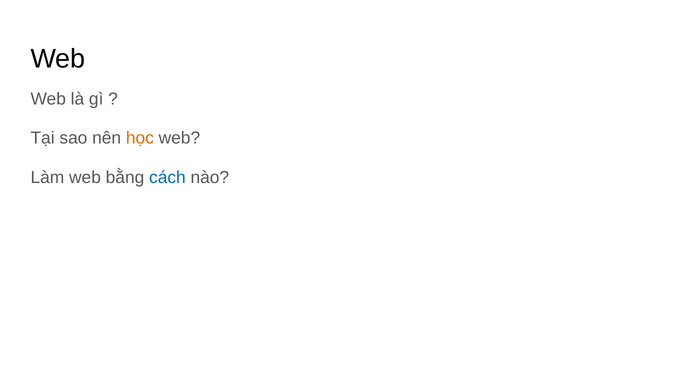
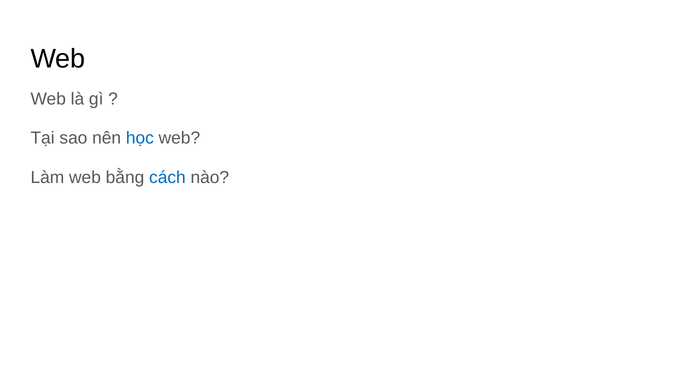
học colour: orange -> blue
